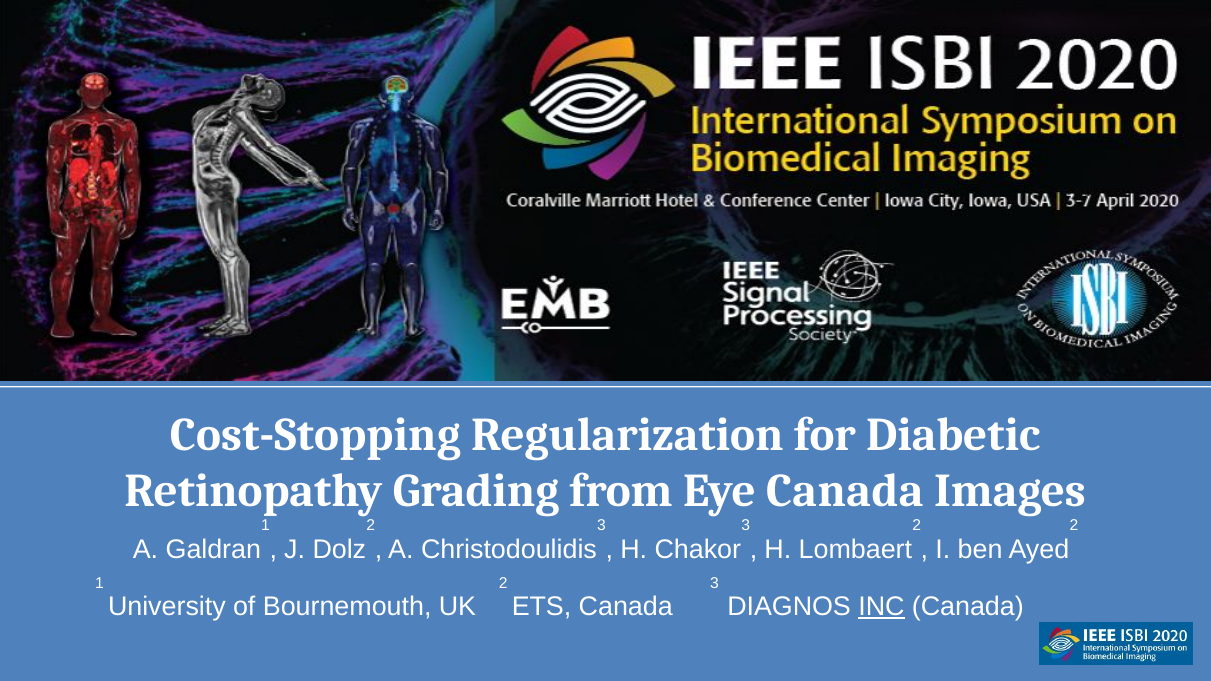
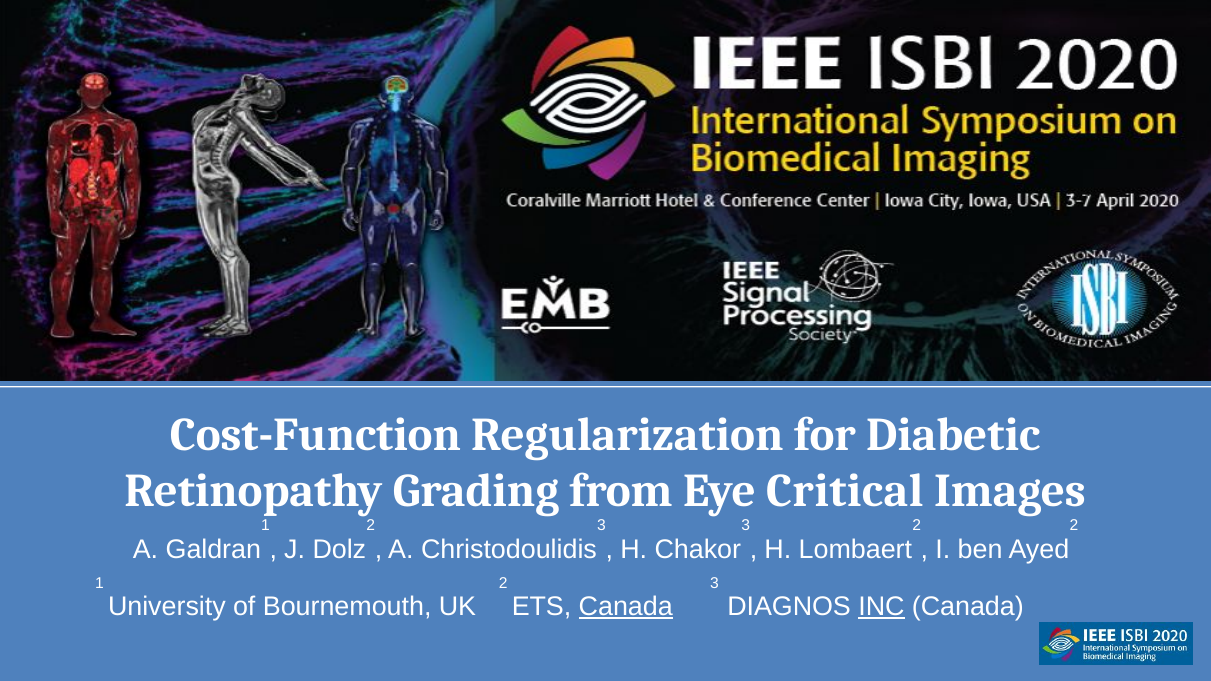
Cost-Stopping: Cost-Stopping -> Cost-Function
Eye Canada: Canada -> Critical
Canada at (626, 607) underline: none -> present
